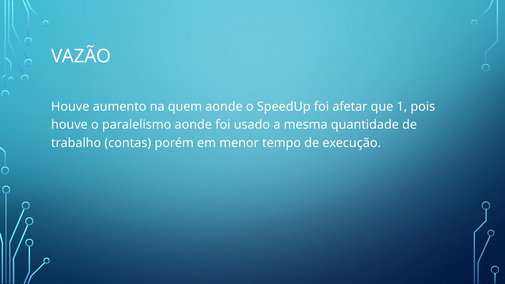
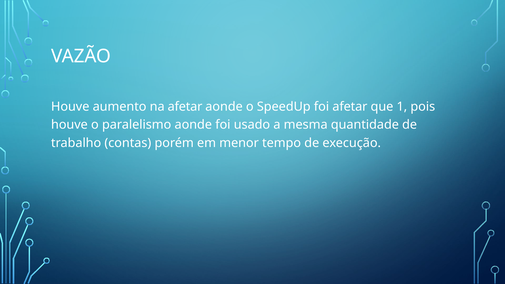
na quem: quem -> afetar
